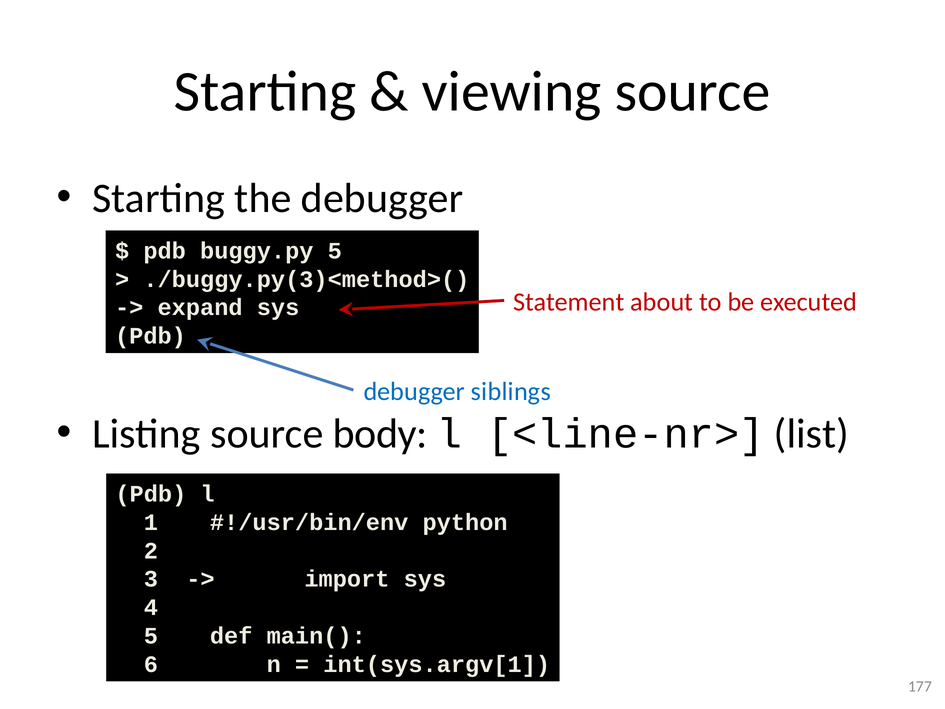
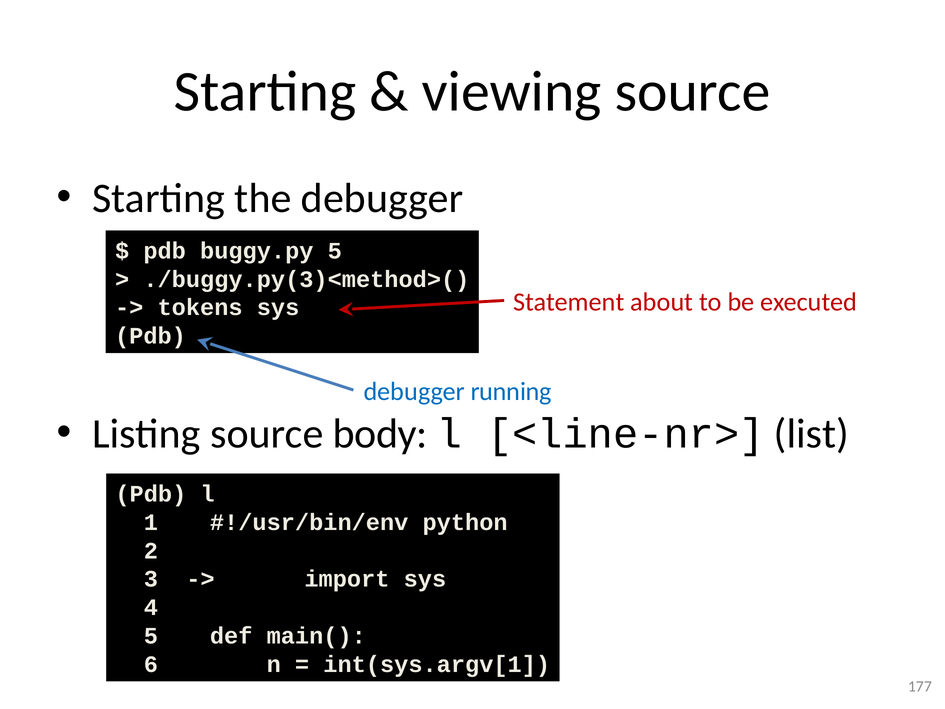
expand: expand -> tokens
siblings: siblings -> running
